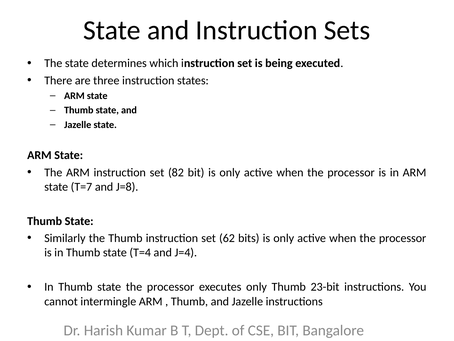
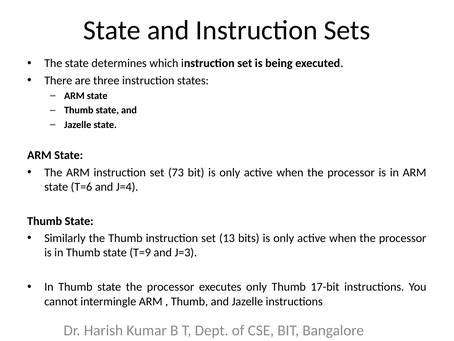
82: 82 -> 73
T=7: T=7 -> T=6
J=8: J=8 -> J=4
62: 62 -> 13
T=4: T=4 -> T=9
J=4: J=4 -> J=3
23-bit: 23-bit -> 17-bit
